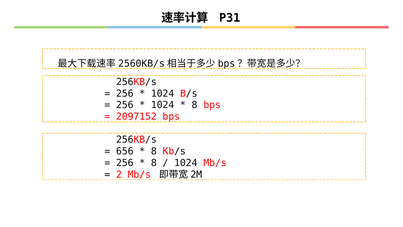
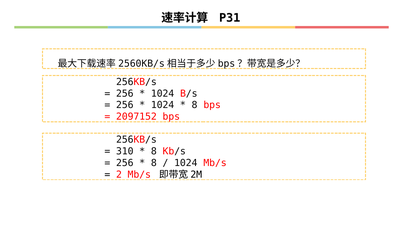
656: 656 -> 310
